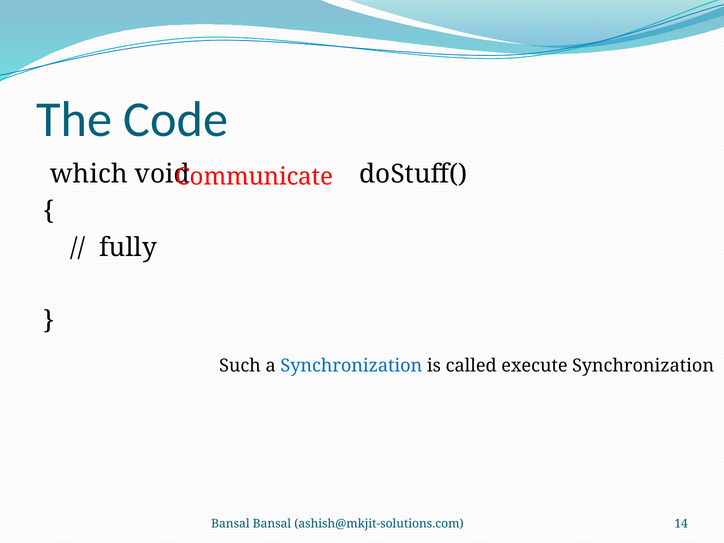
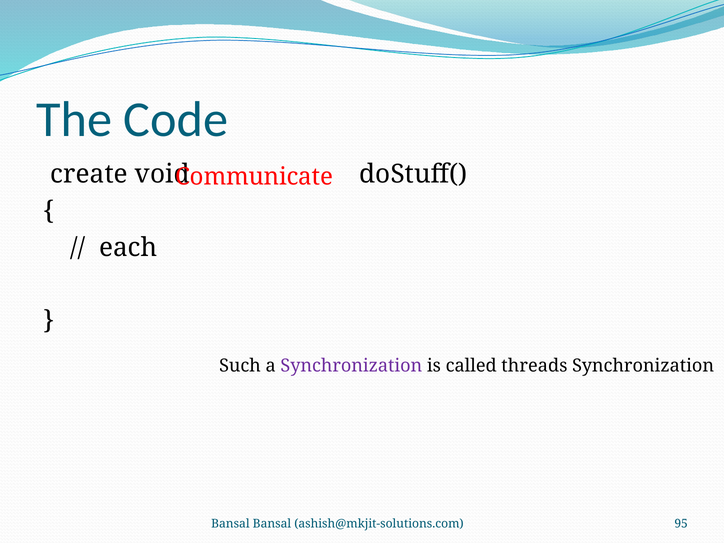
which: which -> create
fully: fully -> each
Synchronization at (351, 366) colour: blue -> purple
execute: execute -> threads
14: 14 -> 95
